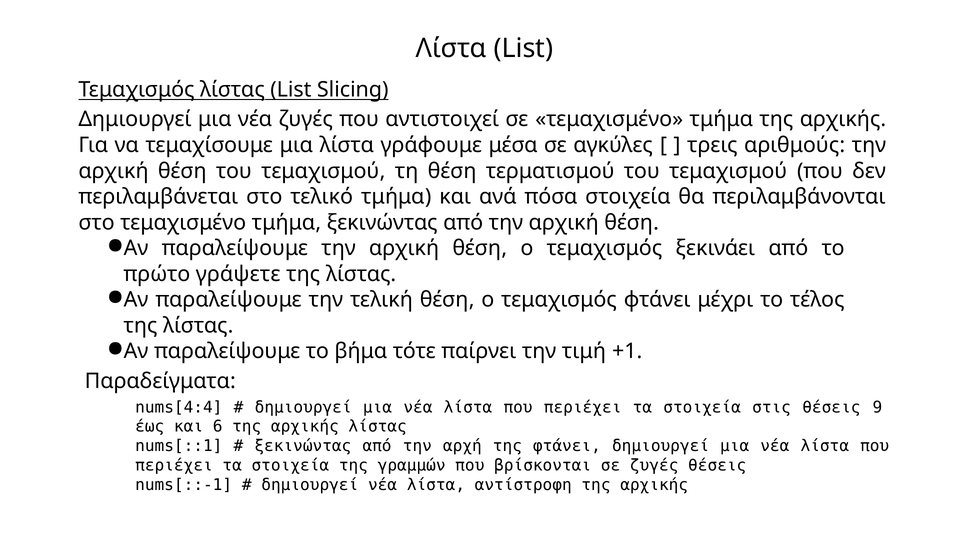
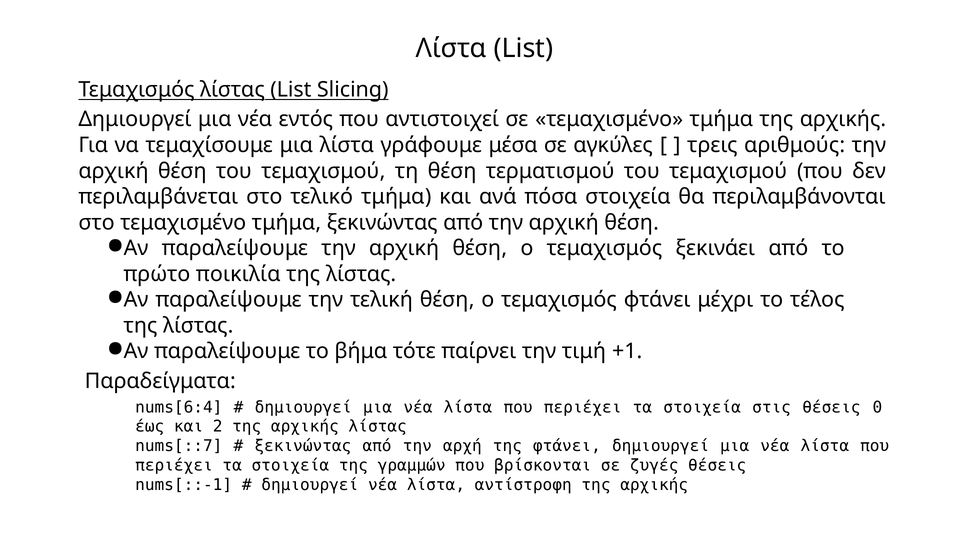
νέα ζυγές: ζυγές -> εντός
γράψετε: γράψετε -> ποικιλία
nums[4:4: nums[4:4 -> nums[6:4
9: 9 -> 0
6: 6 -> 2
nums[::1: nums[::1 -> nums[::7
